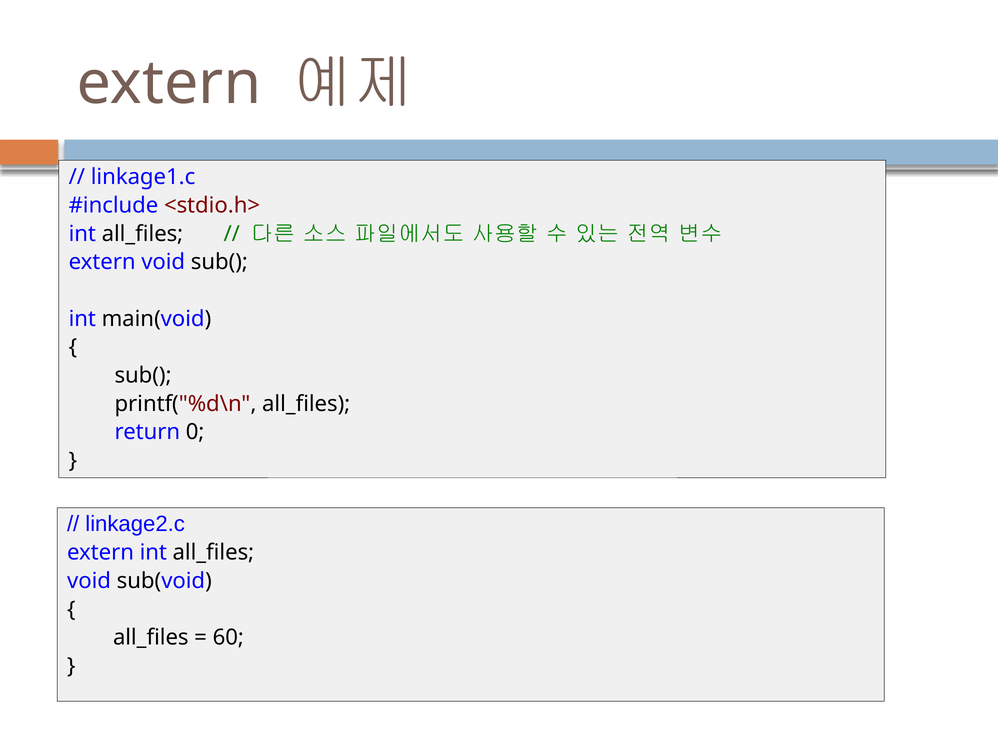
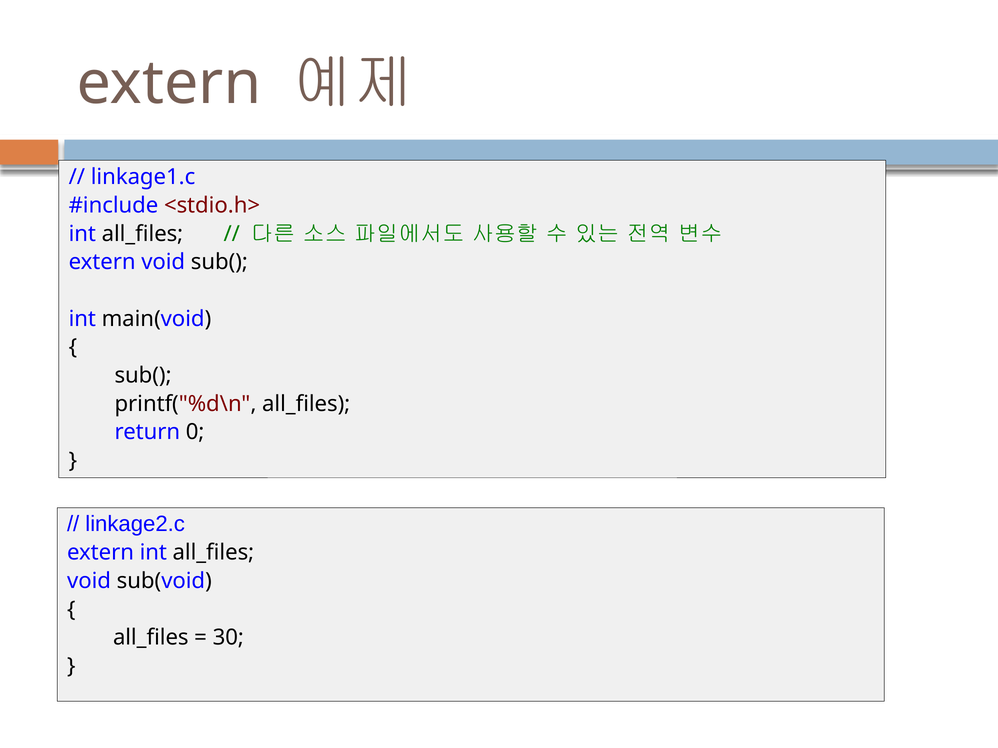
60: 60 -> 30
